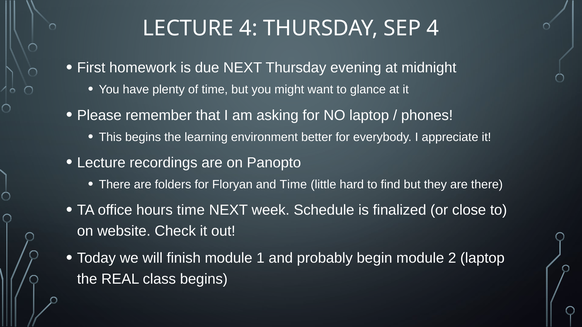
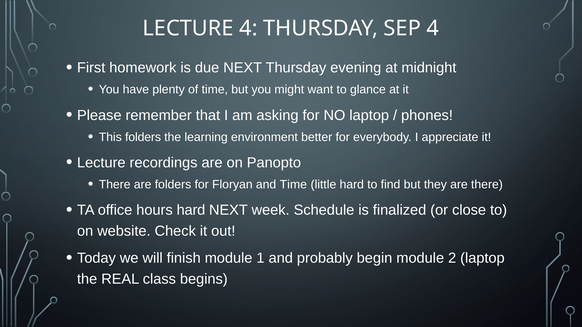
This begins: begins -> folders
hours time: time -> hard
